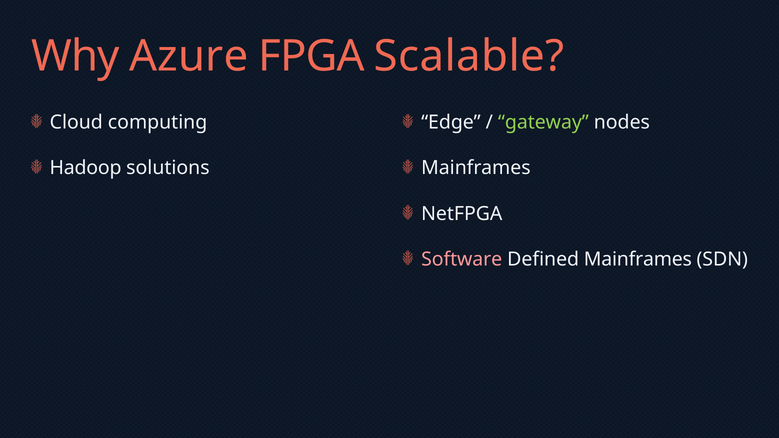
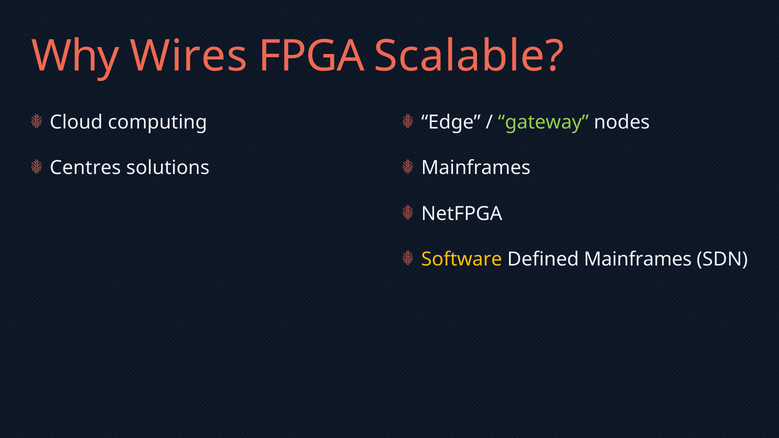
Azure: Azure -> Wires
Hadoop: Hadoop -> Centres
Software colour: pink -> yellow
